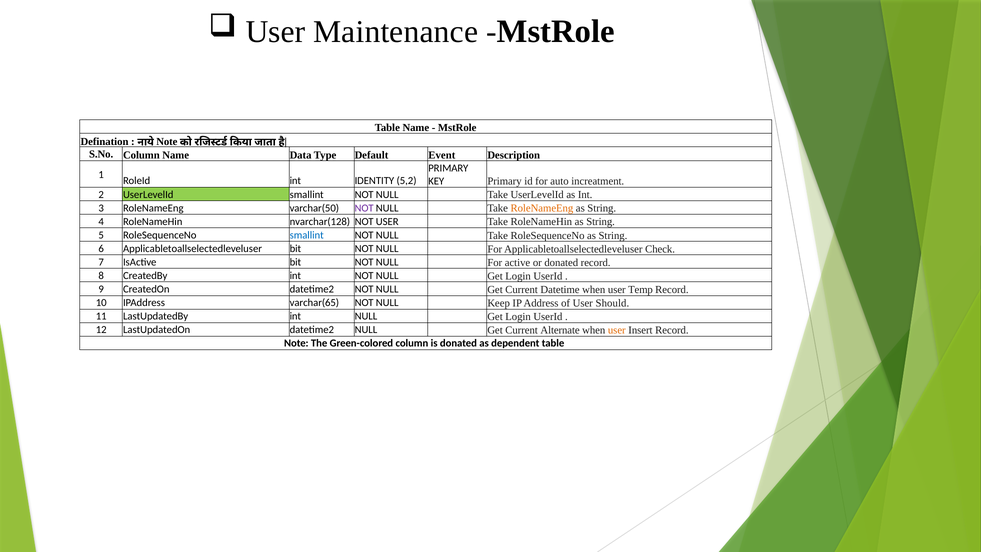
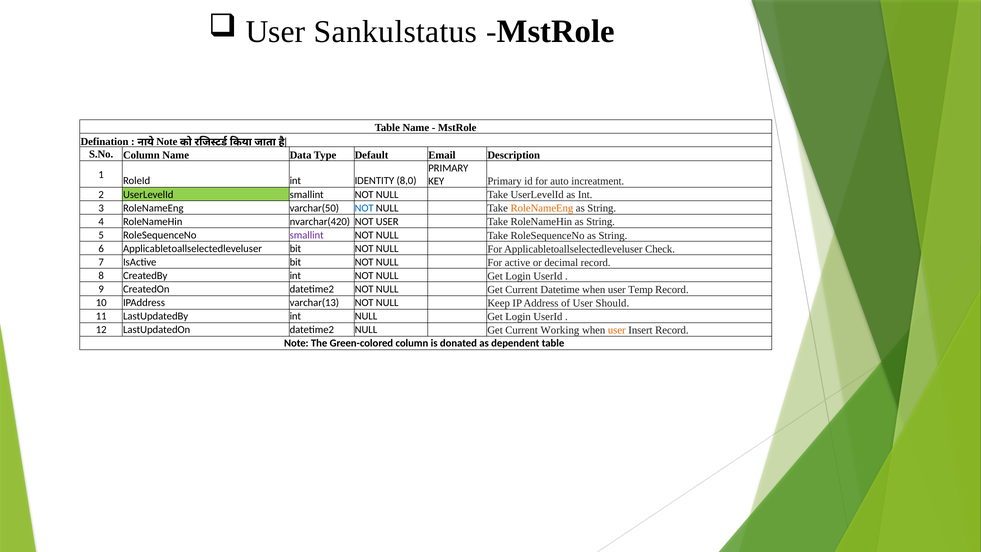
Maintenance: Maintenance -> Sankulstatus
Event: Event -> Email
5,2: 5,2 -> 8,0
NOT at (364, 208) colour: purple -> blue
nvarchar(128: nvarchar(128 -> nvarchar(420
smallint at (307, 235) colour: blue -> purple
or donated: donated -> decimal
varchar(65: varchar(65 -> varchar(13
Alternate: Alternate -> Working
